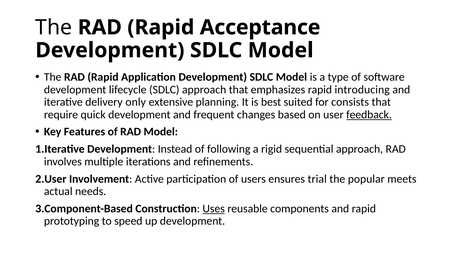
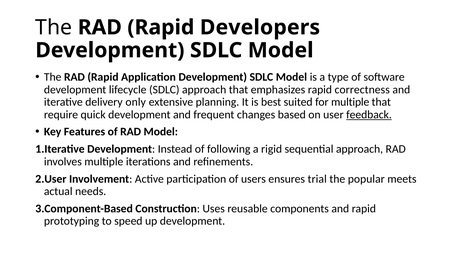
Acceptance: Acceptance -> Developers
introducing: introducing -> correctness
for consists: consists -> multiple
Uses underline: present -> none
